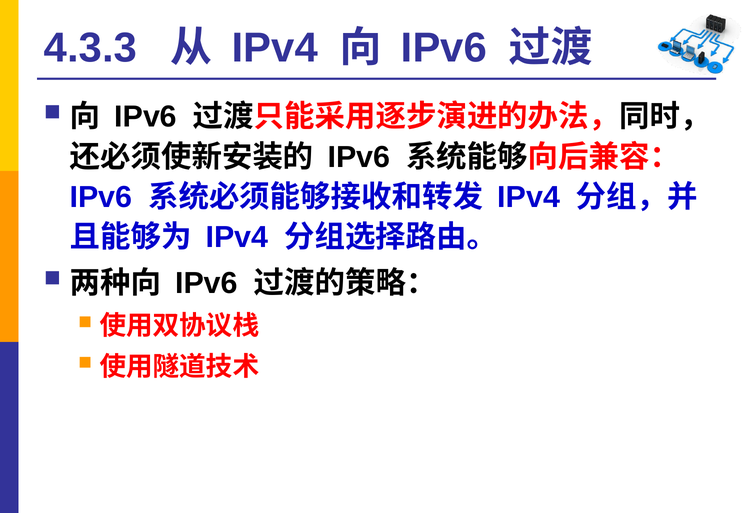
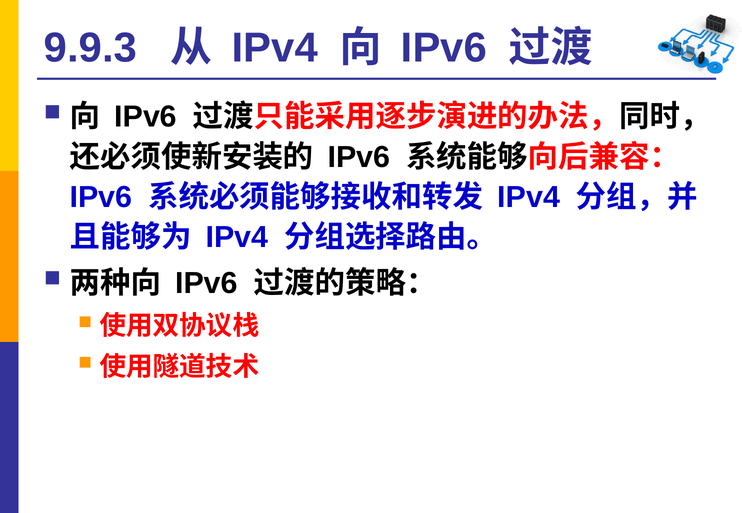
4.3.3: 4.3.3 -> 9.9.3
